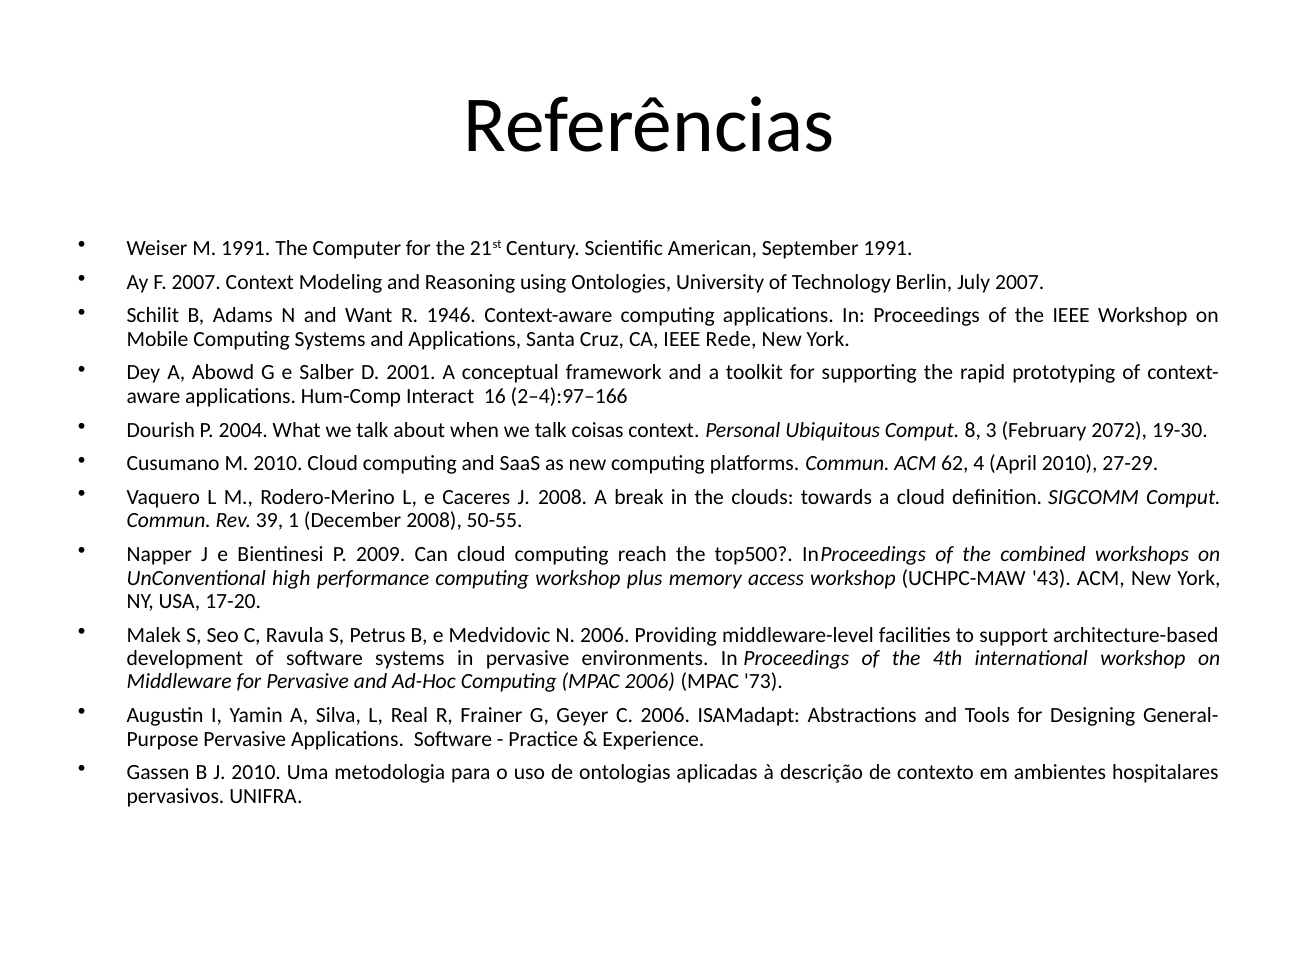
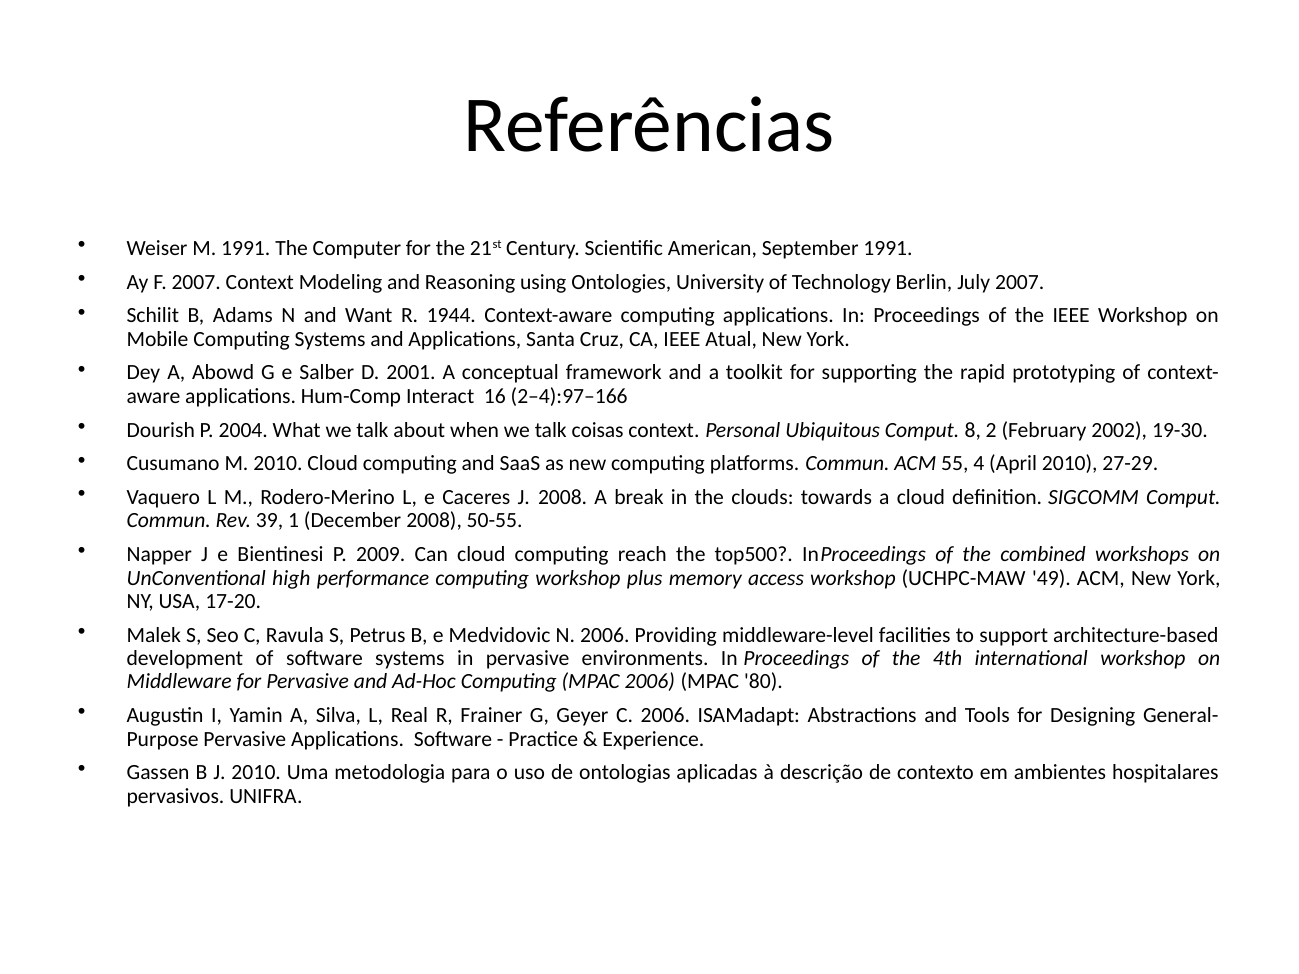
1946: 1946 -> 1944
Rede: Rede -> Atual
3: 3 -> 2
2072: 2072 -> 2002
62: 62 -> 55
43: 43 -> 49
73: 73 -> 80
